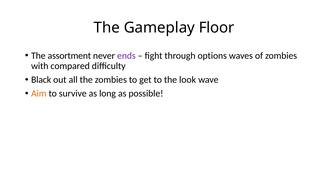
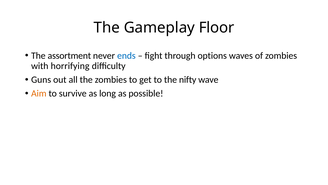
ends colour: purple -> blue
compared: compared -> horrifying
Black: Black -> Guns
look: look -> nifty
